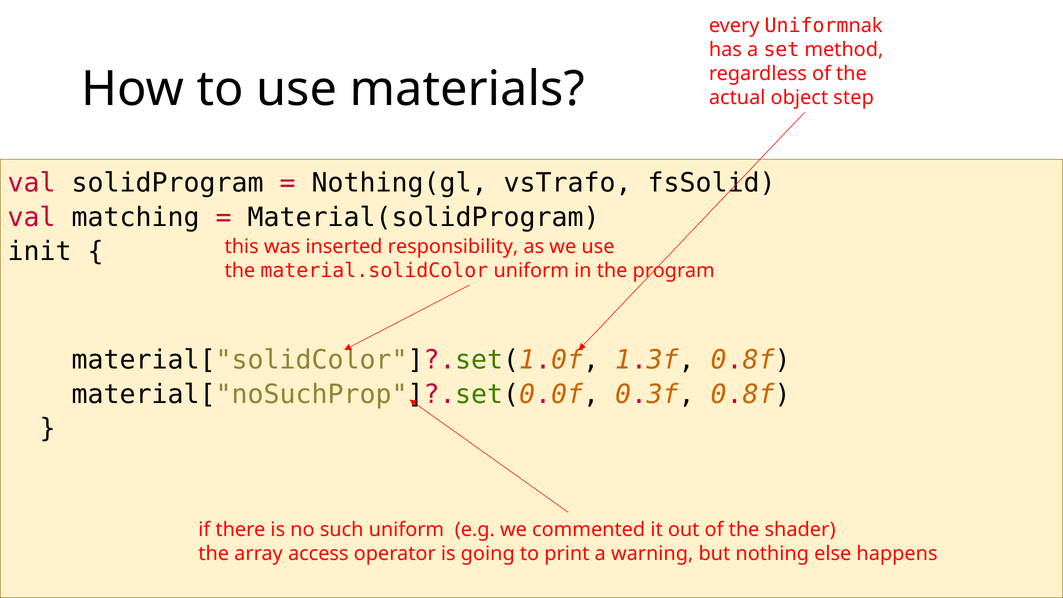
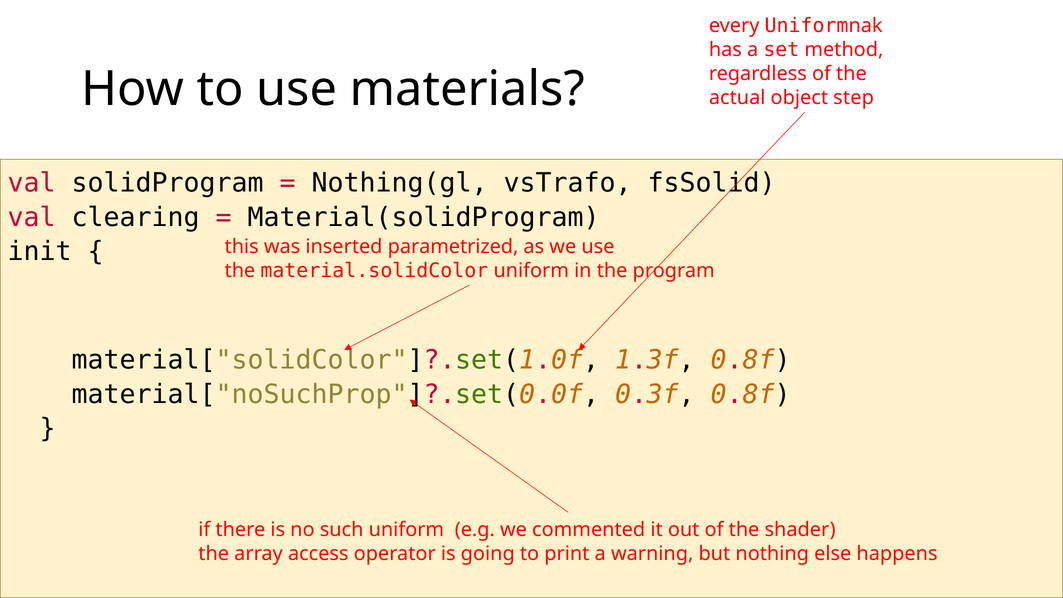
matching: matching -> clearing
responsibility: responsibility -> parametrized
